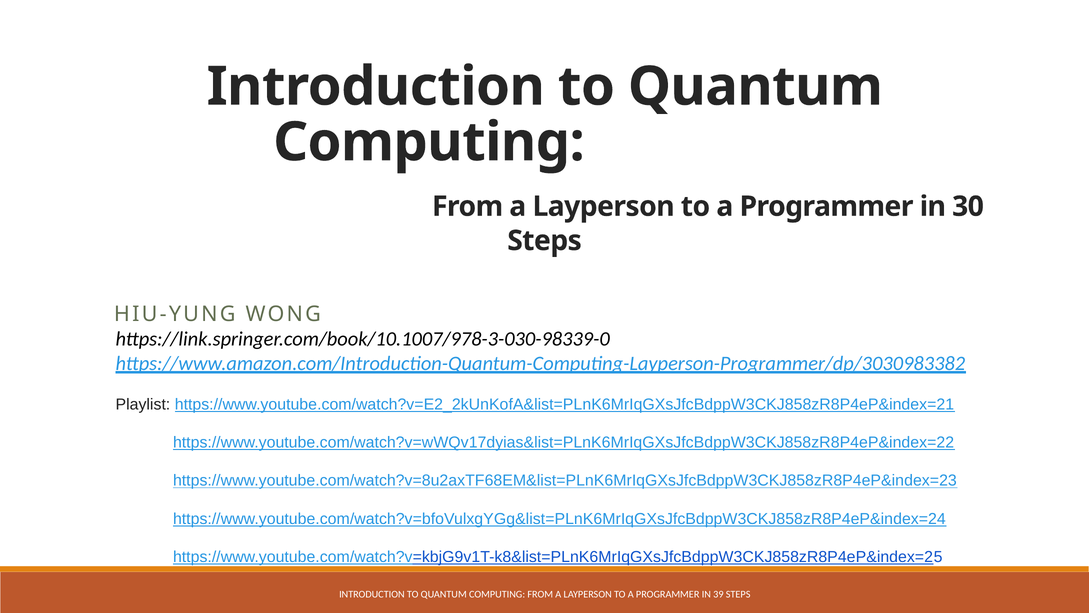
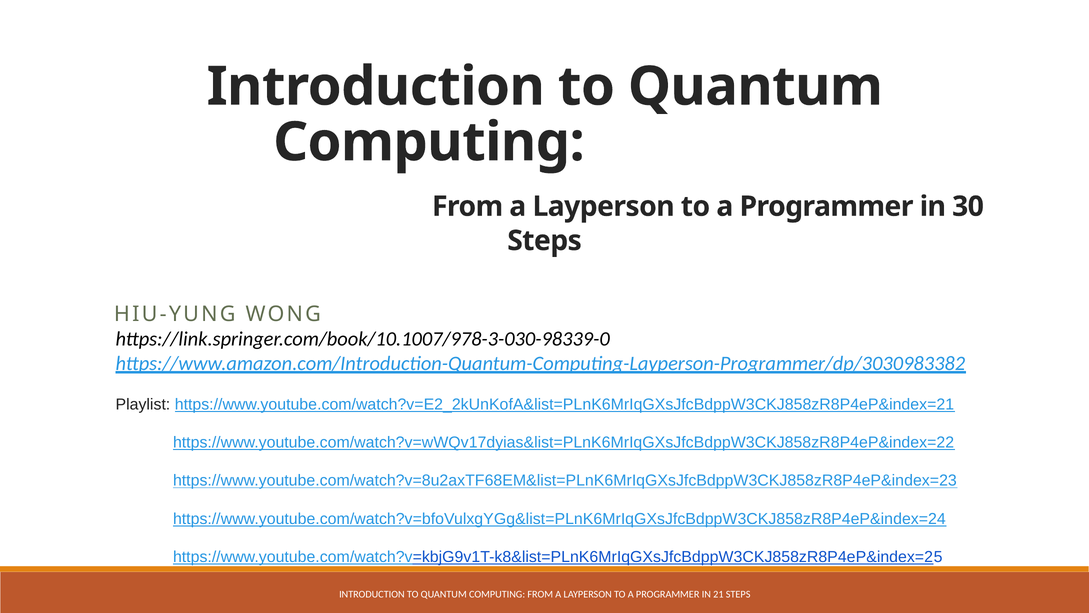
39: 39 -> 21
